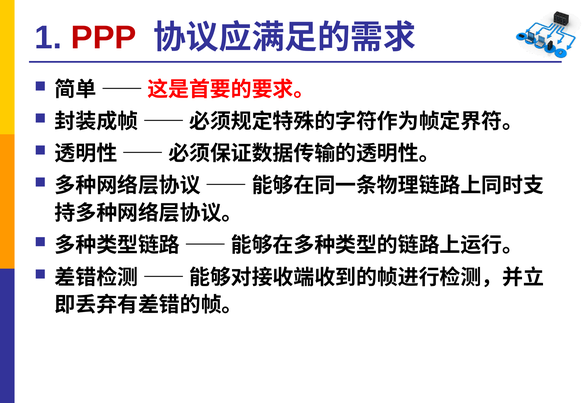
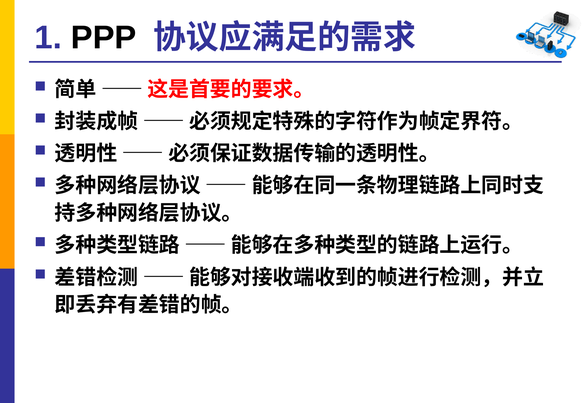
PPP colour: red -> black
